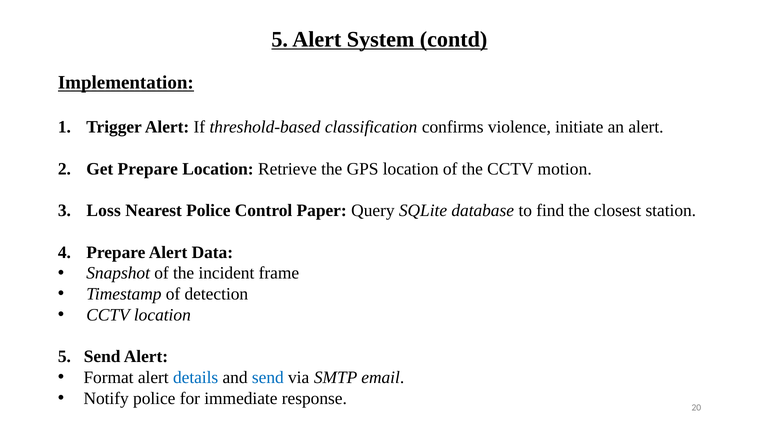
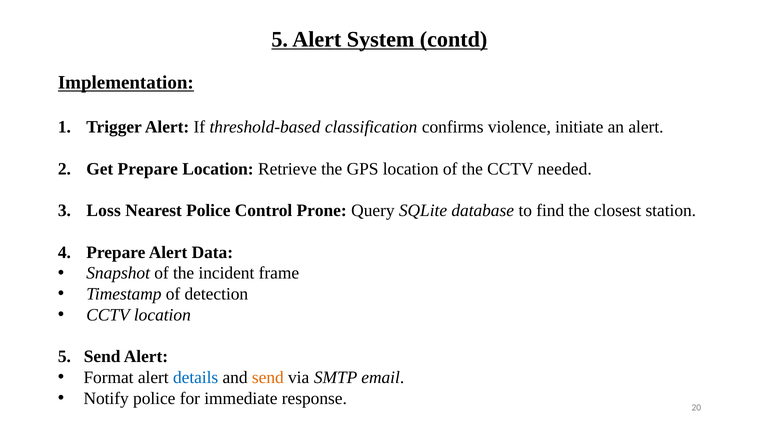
motion: motion -> needed
Paper: Paper -> Prone
send at (268, 377) colour: blue -> orange
